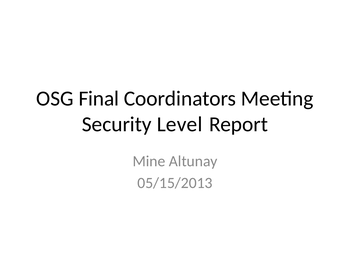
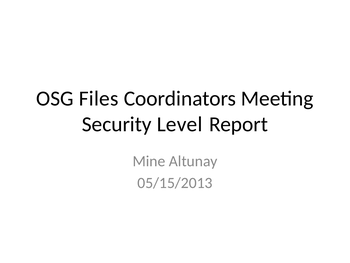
Final: Final -> Files
